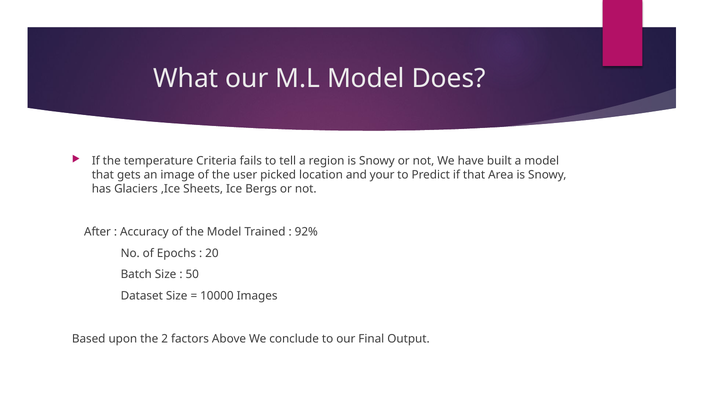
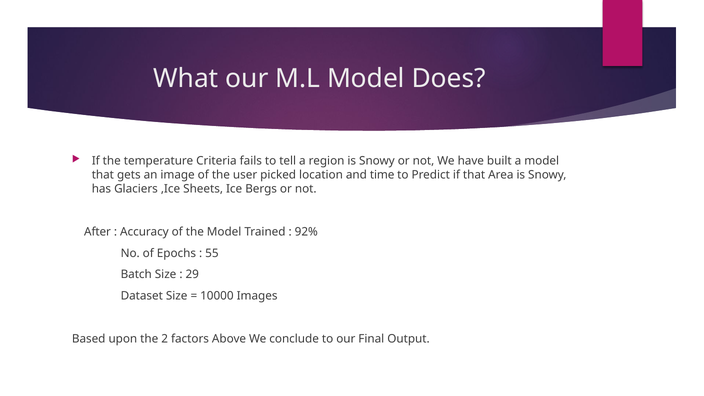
your: your -> time
20: 20 -> 55
50: 50 -> 29
